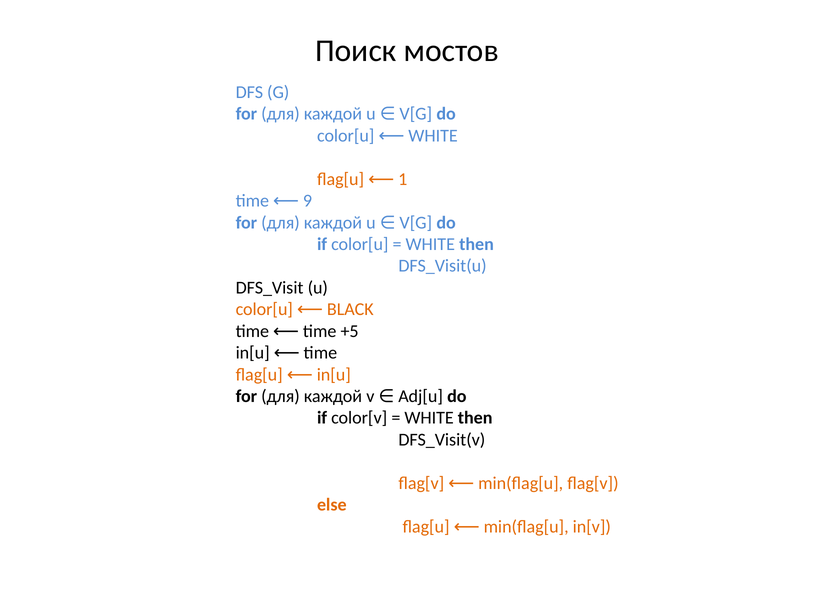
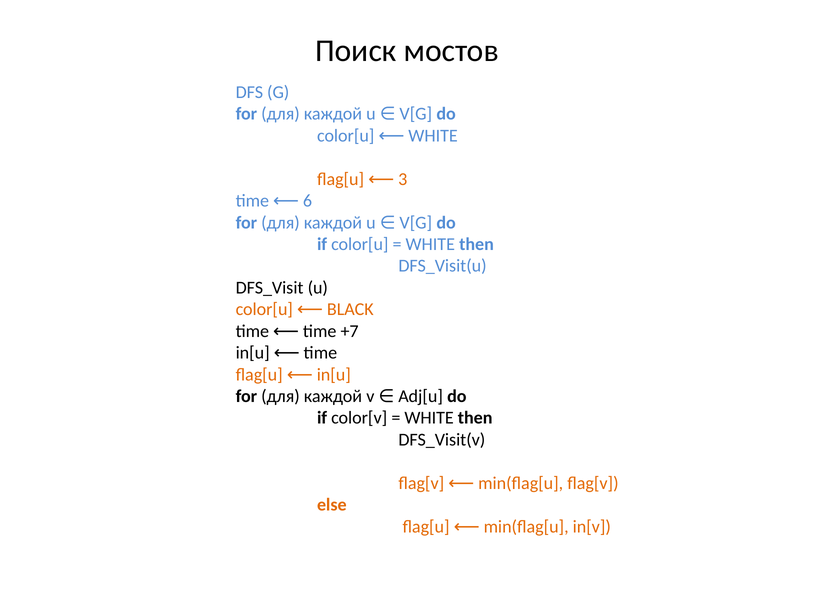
1: 1 -> 3
9: 9 -> 6
+5: +5 -> +7
